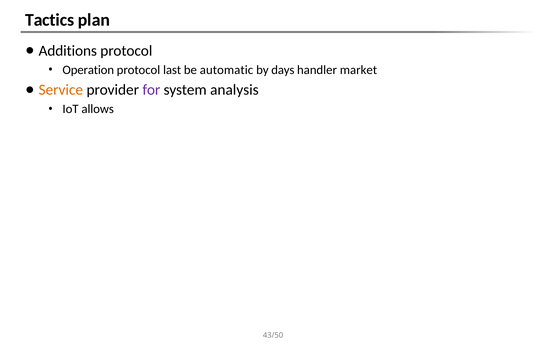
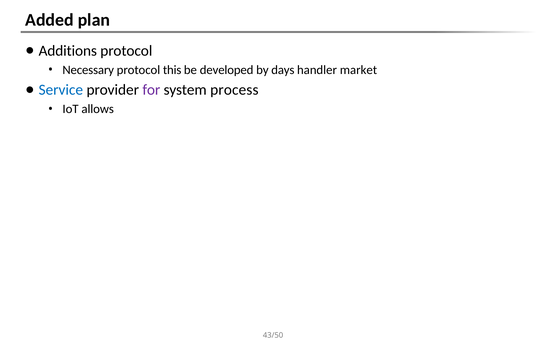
Tactics: Tactics -> Added
Operation: Operation -> Necessary
last: last -> this
automatic: automatic -> developed
Service colour: orange -> blue
analysis: analysis -> process
